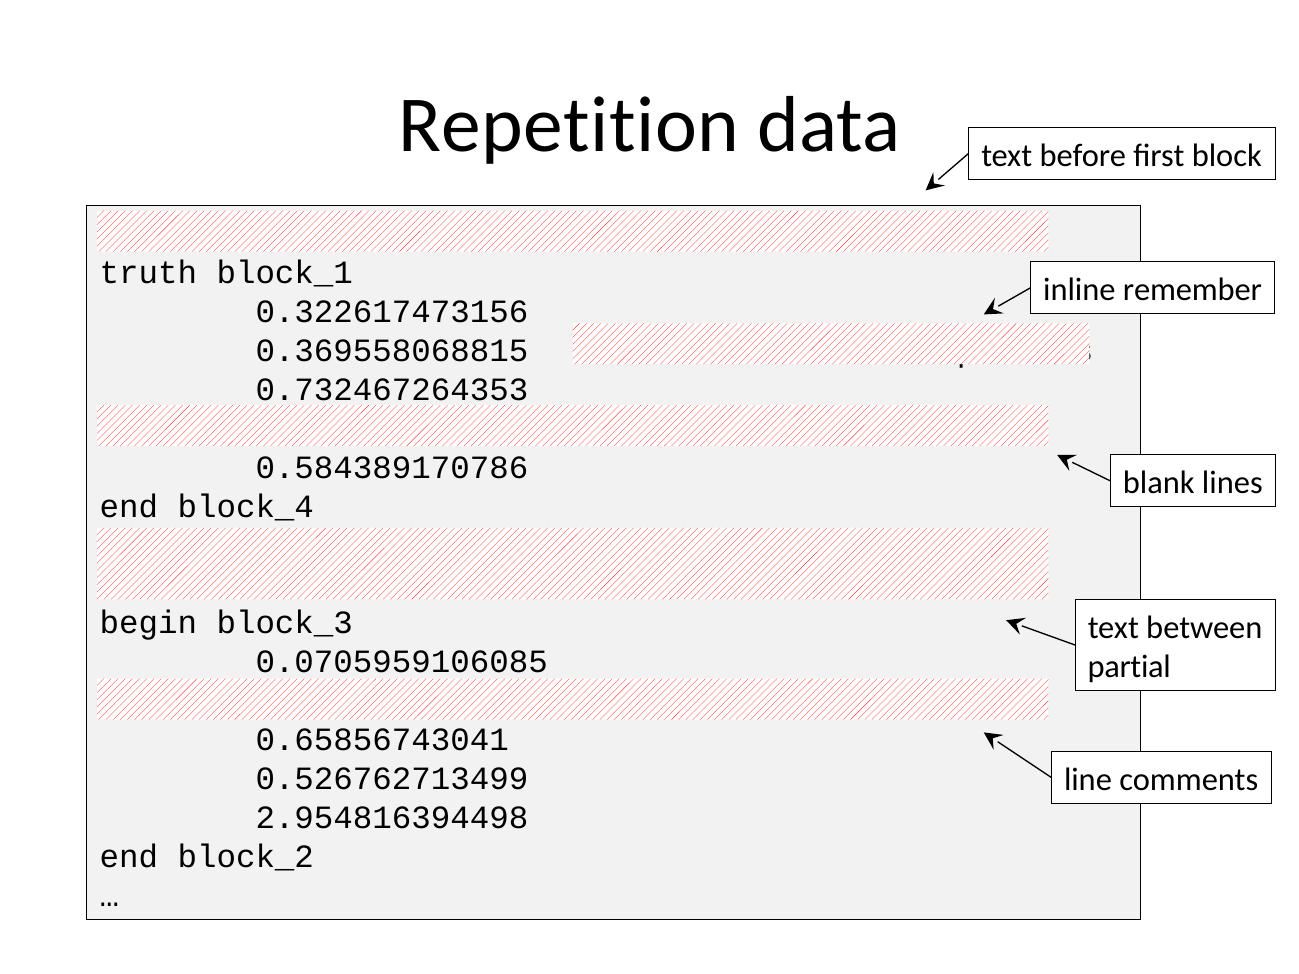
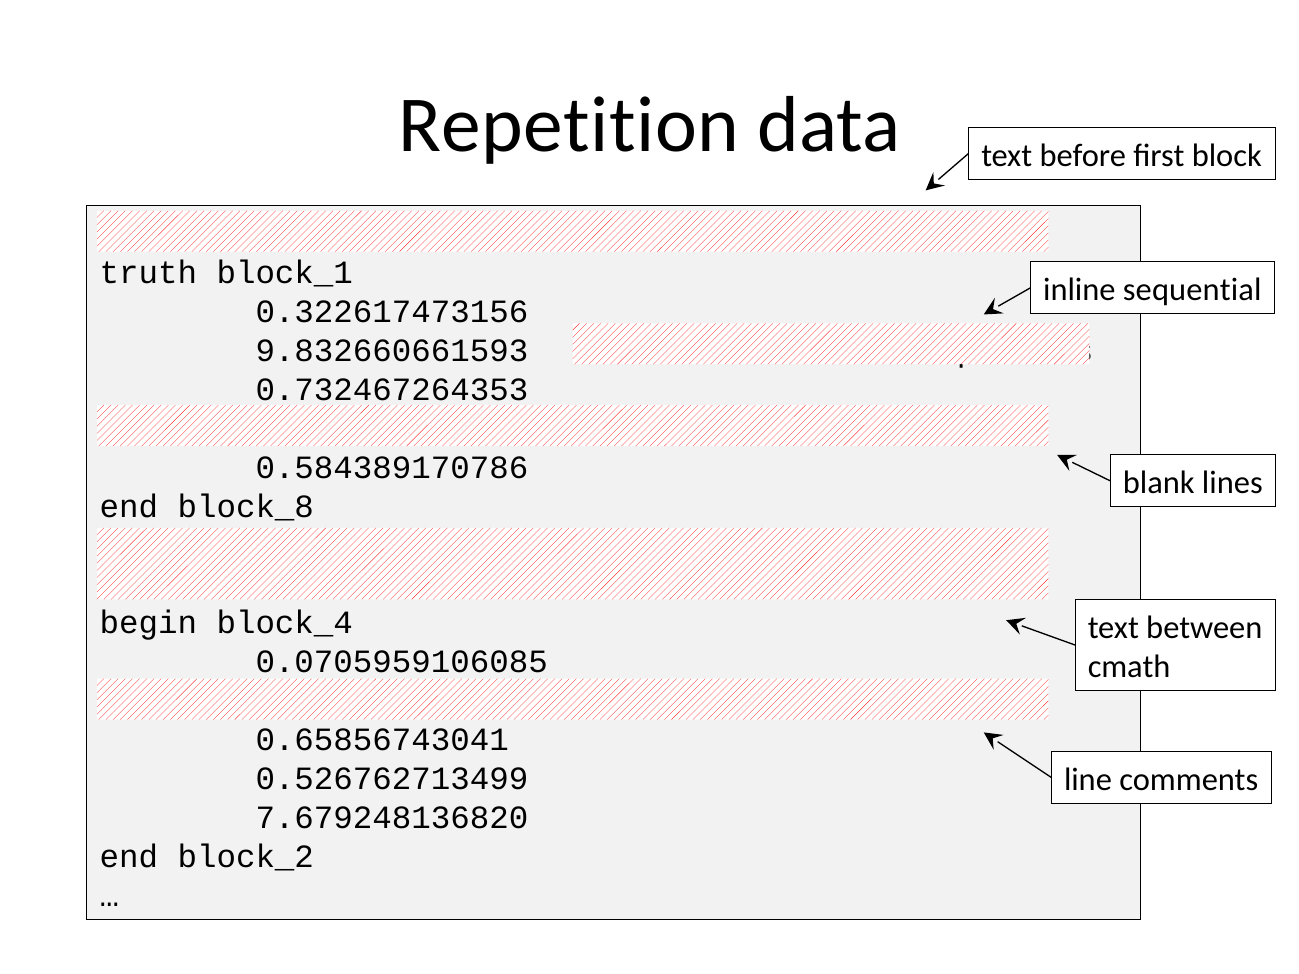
remember: remember -> sequential
0.369558068815: 0.369558068815 -> 9.832660661593
block_4: block_4 -> block_8
block_3: block_3 -> block_4
partial: partial -> cmath
2.954816394498: 2.954816394498 -> 7.679248136820
